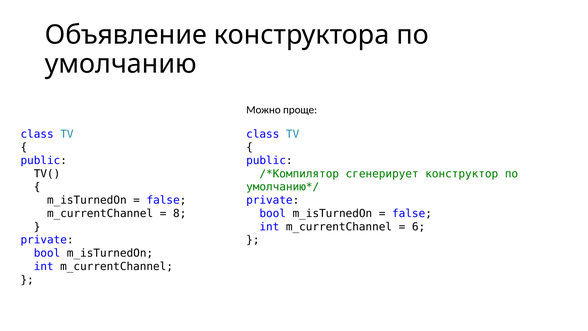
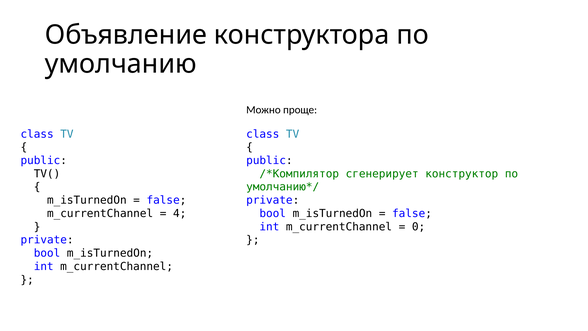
8: 8 -> 4
6: 6 -> 0
